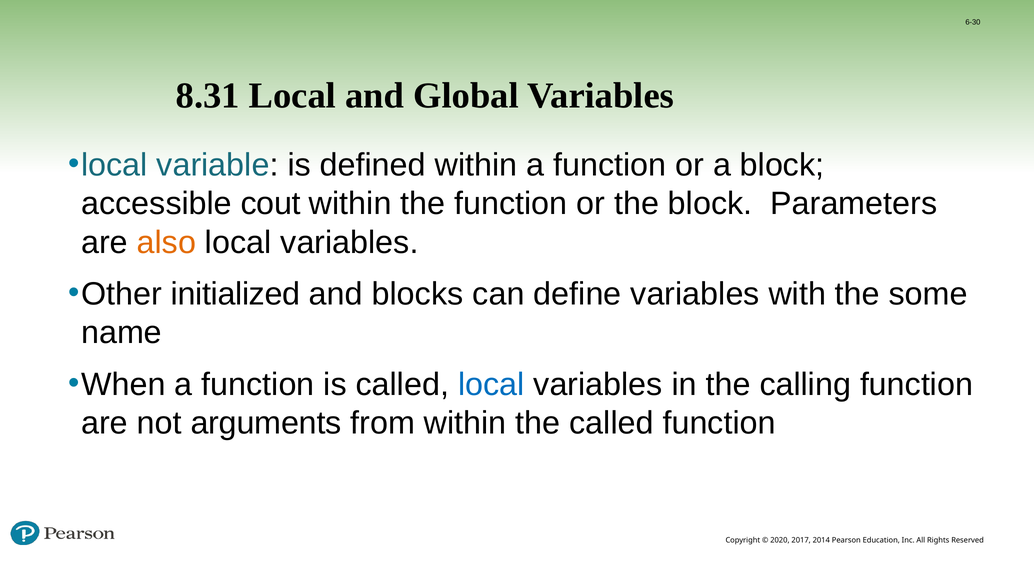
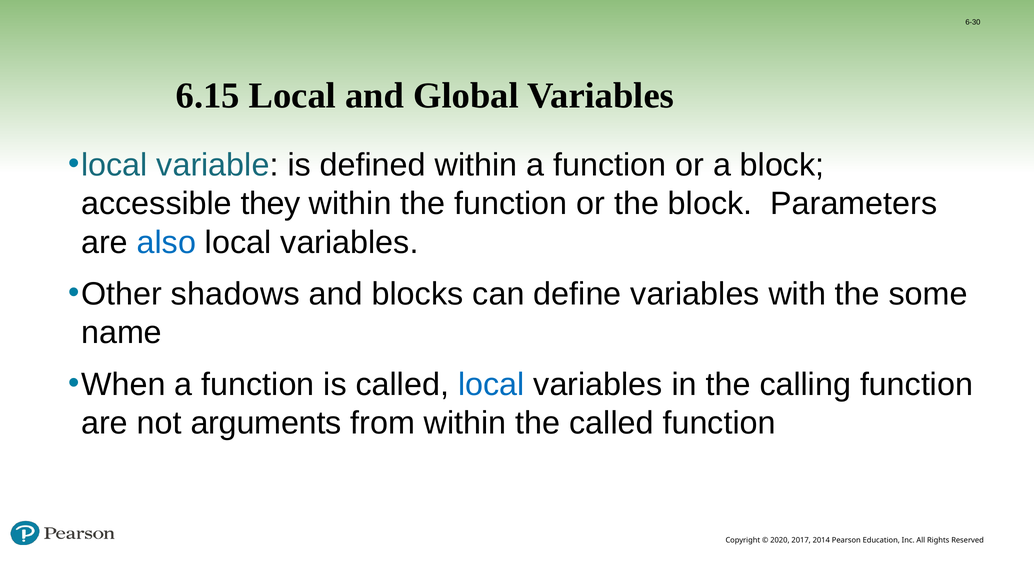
8.31: 8.31 -> 6.15
cout: cout -> they
also colour: orange -> blue
initialized: initialized -> shadows
